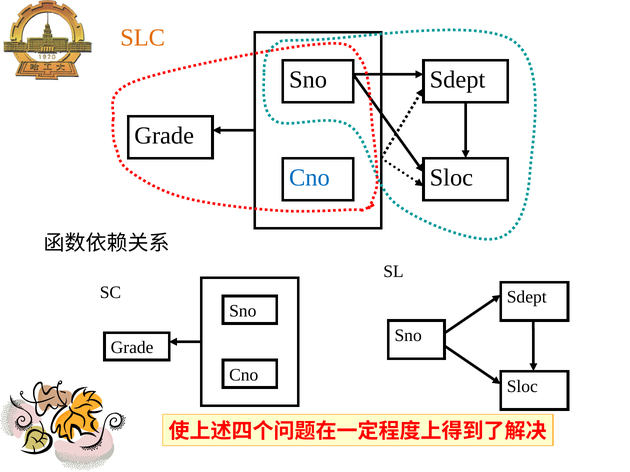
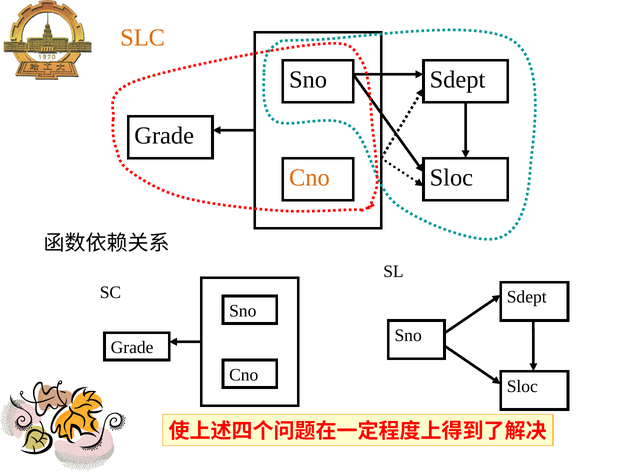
Cno at (309, 178) colour: blue -> orange
